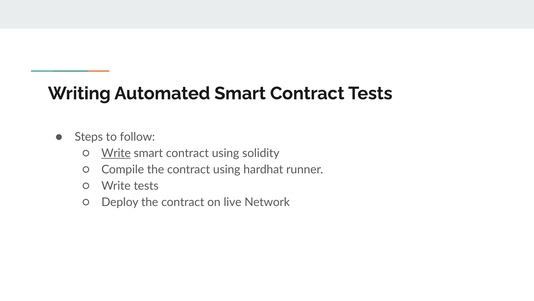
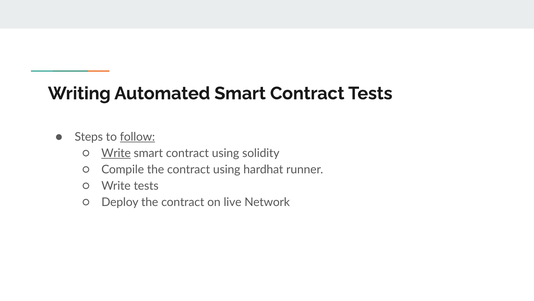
follow underline: none -> present
